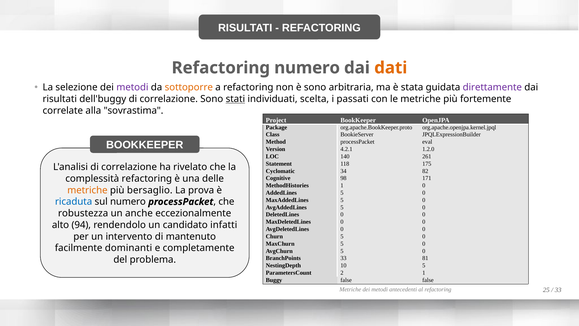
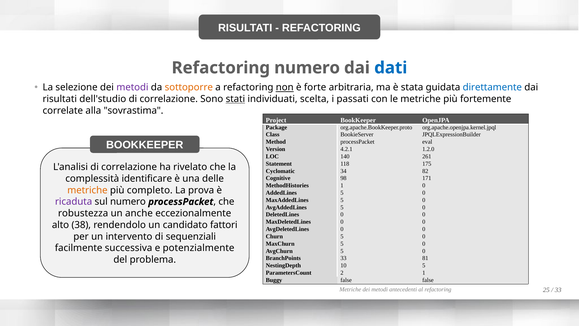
dati colour: orange -> blue
non underline: none -> present
è sono: sono -> forte
direttamente colour: purple -> blue
dell'buggy: dell'buggy -> dell'studio
complessità refactoring: refactoring -> identificare
bersaglio: bersaglio -> completo
ricaduta colour: blue -> purple
94: 94 -> 38
infatti: infatti -> fattori
mantenuto: mantenuto -> sequenziali
dominanti: dominanti -> successiva
completamente: completamente -> potenzialmente
